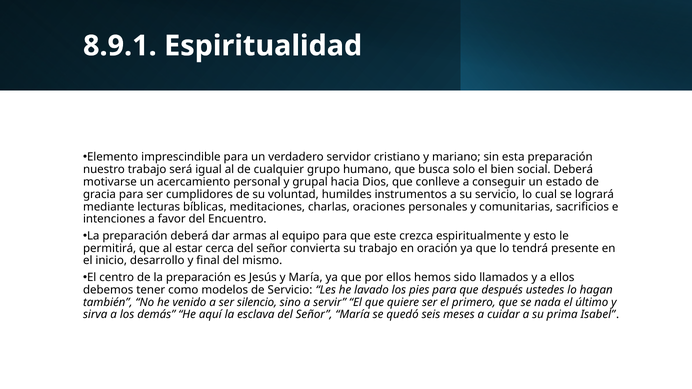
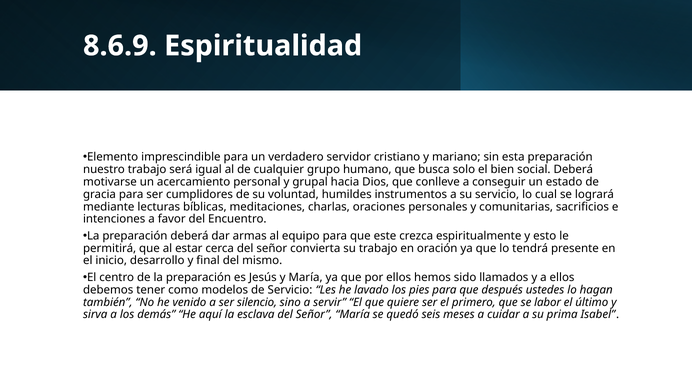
8.9.1: 8.9.1 -> 8.6.9
nada: nada -> labor
